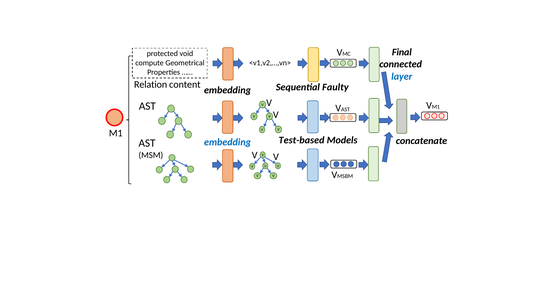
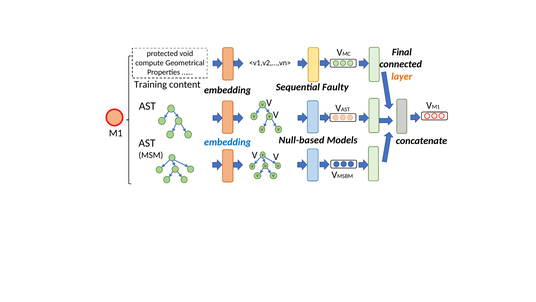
layer colour: blue -> orange
Relation: Relation -> Training
Test-based: Test-based -> Null-based
